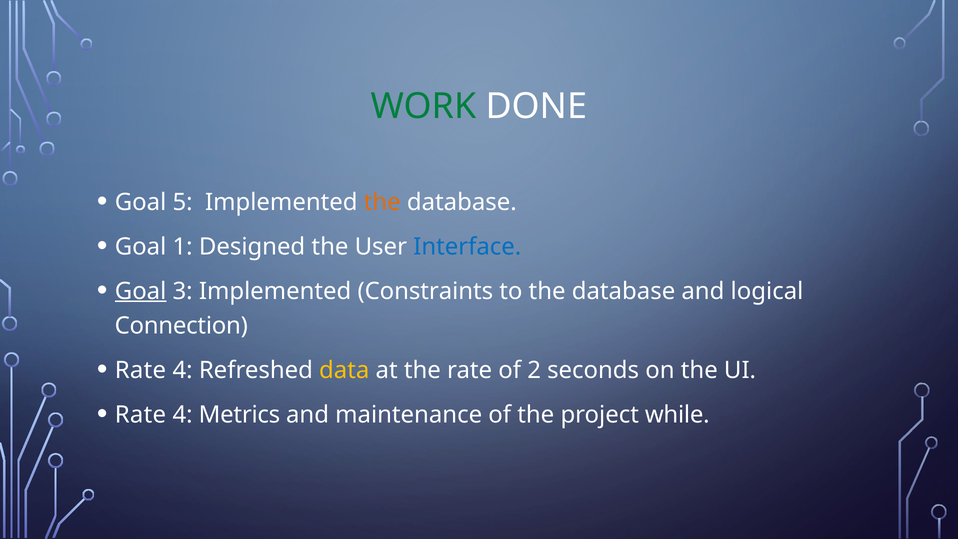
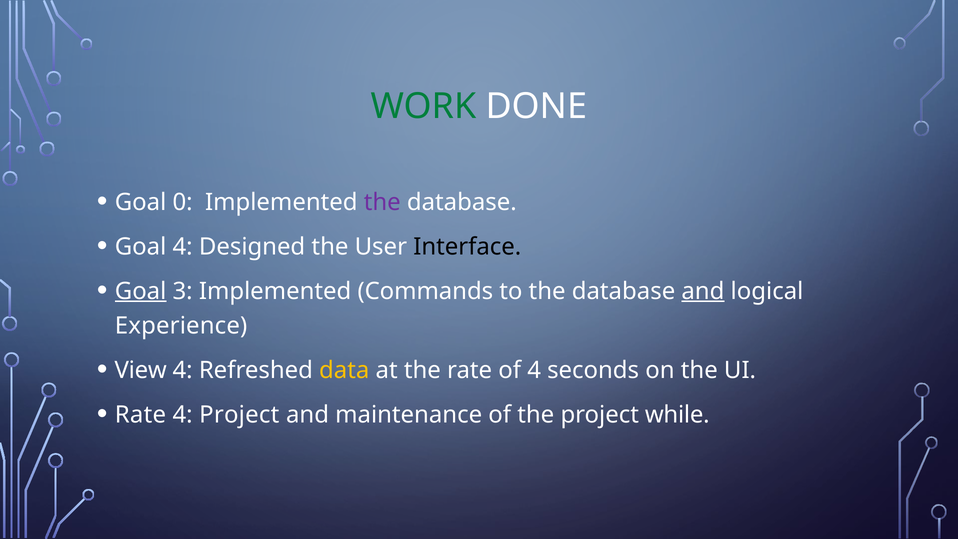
5: 5 -> 0
the at (382, 202) colour: orange -> purple
Goal 1: 1 -> 4
Interface colour: blue -> black
Constraints: Constraints -> Commands
and at (703, 291) underline: none -> present
Connection: Connection -> Experience
Rate at (140, 370): Rate -> View
of 2: 2 -> 4
4 Metrics: Metrics -> Project
